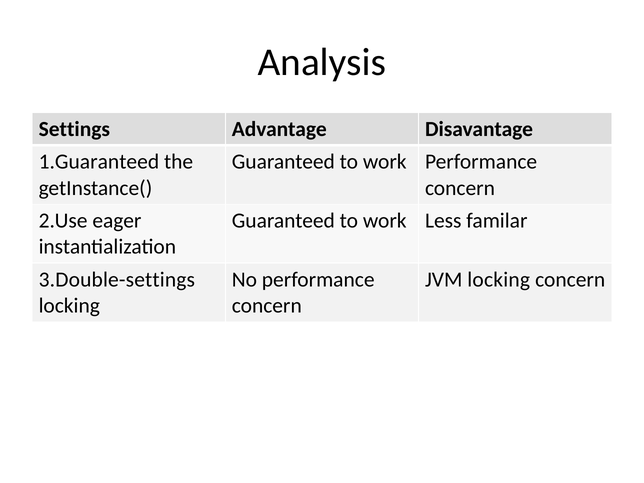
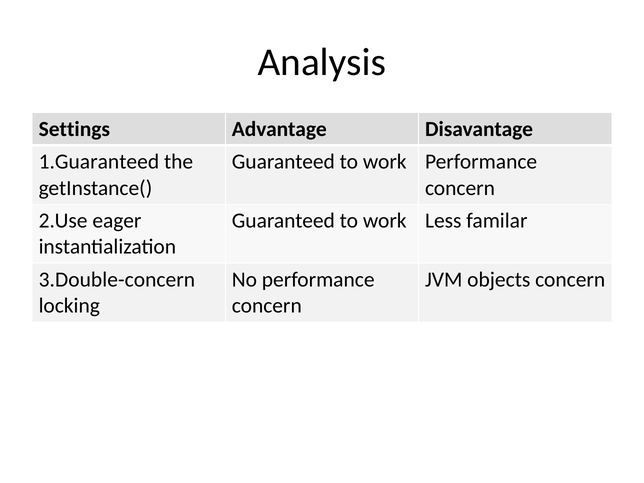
3.Double-settings: 3.Double-settings -> 3.Double-concern
JVM locking: locking -> objects
